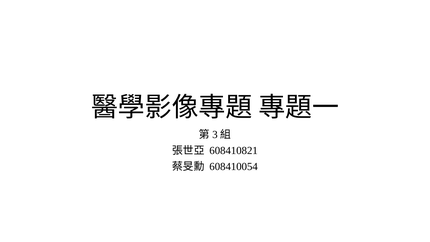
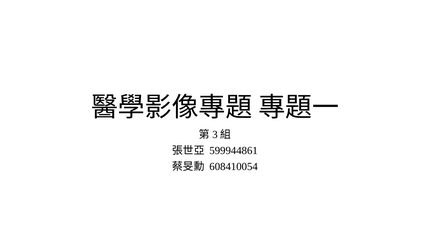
608410821: 608410821 -> 599944861
